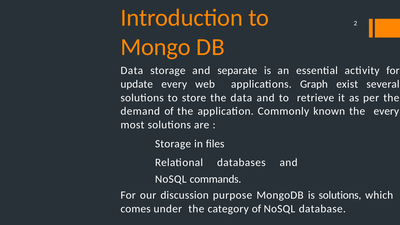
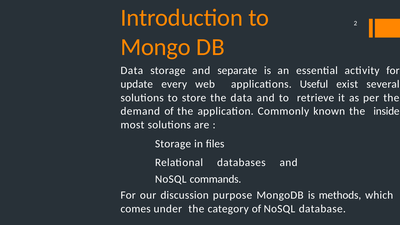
Graph: Graph -> Useful
the every: every -> inside
is solutions: solutions -> methods
